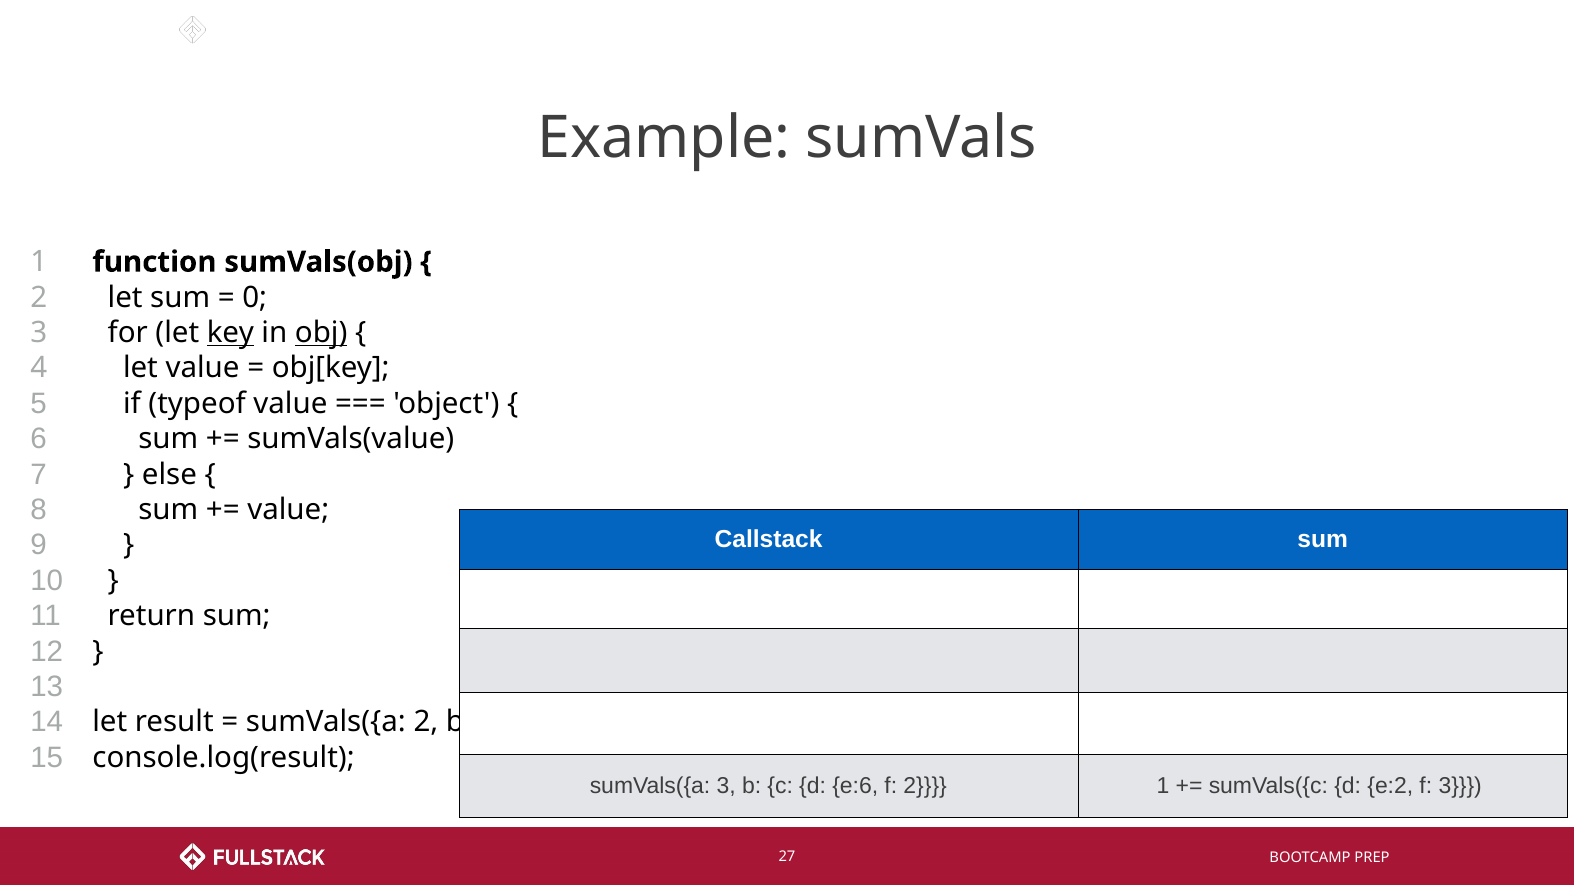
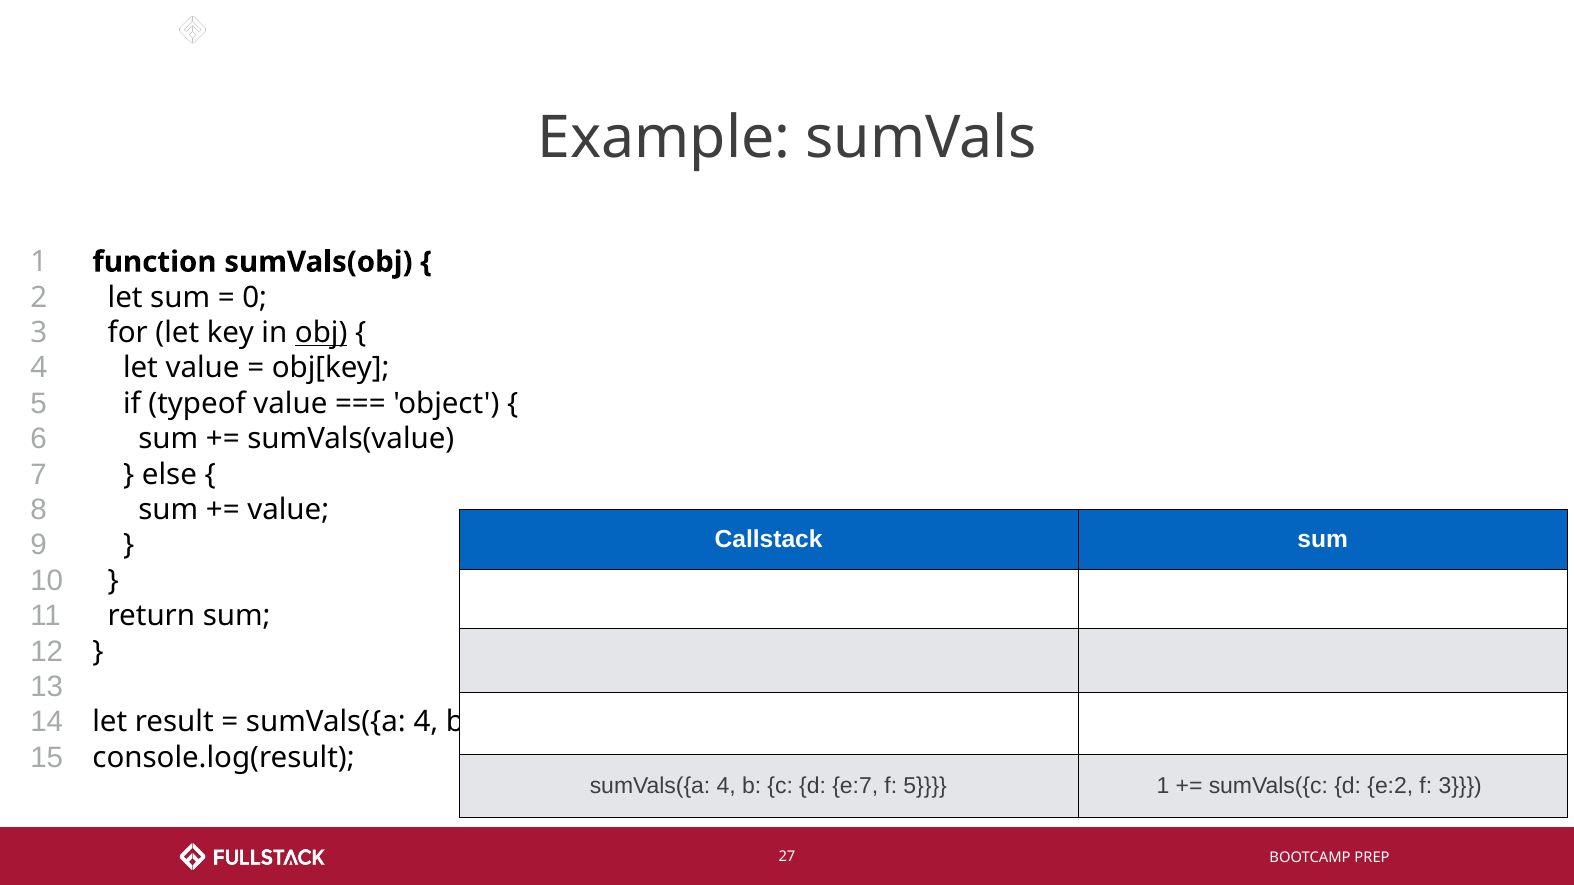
key underline: present -> none
2 at (426, 722): 2 -> 4
3 at (726, 787): 3 -> 4
e:6: e:6 -> e:7
f 2: 2 -> 5
